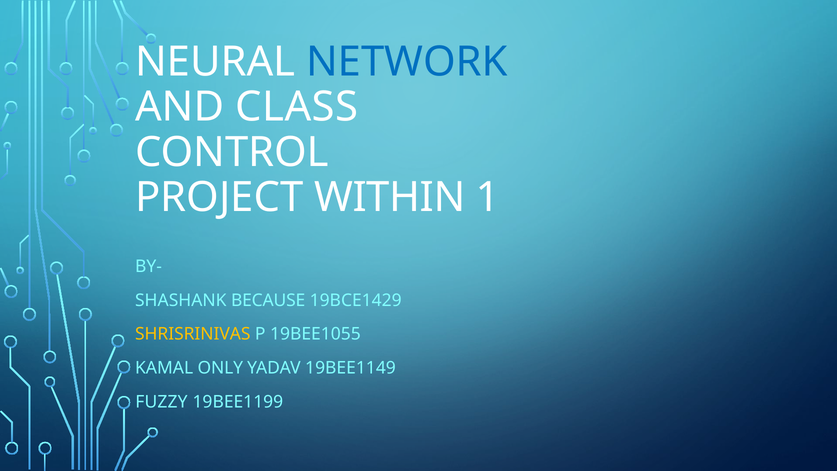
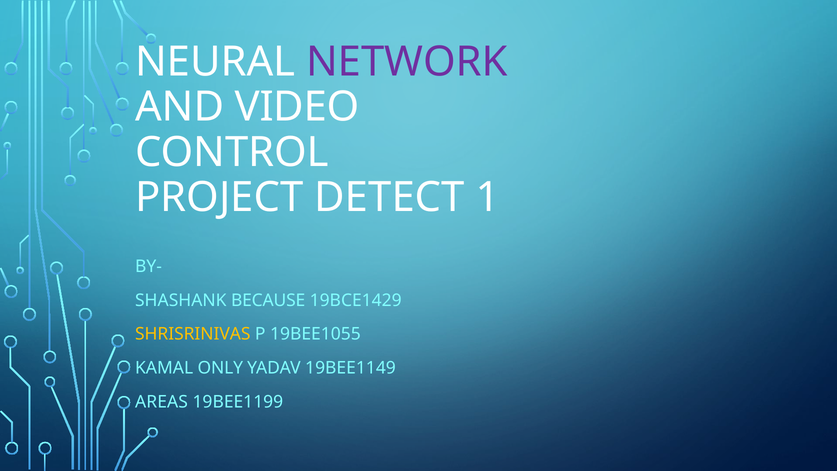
NETWORK colour: blue -> purple
CLASS: CLASS -> VIDEO
WITHIN: WITHIN -> DETECT
FUZZY: FUZZY -> AREAS
